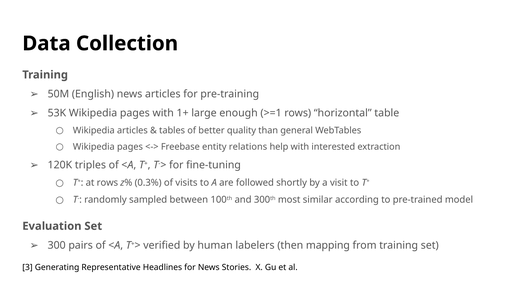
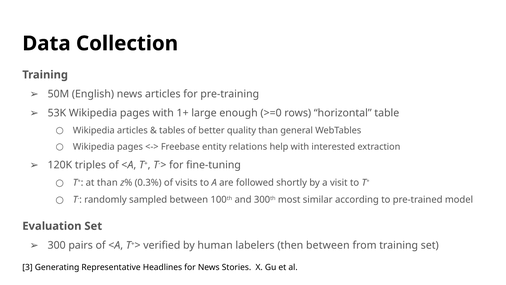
>=1: >=1 -> >=0
at rows: rows -> than
then mapping: mapping -> between
